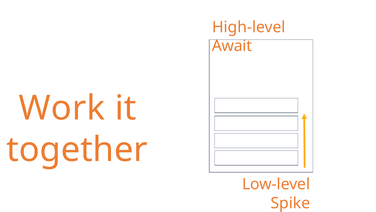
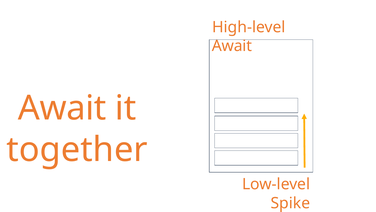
Work at (62, 108): Work -> Await
